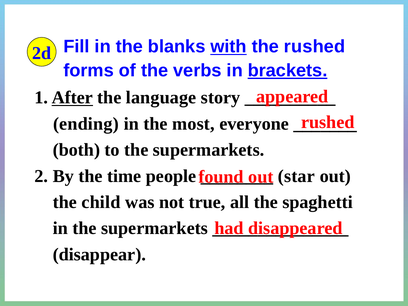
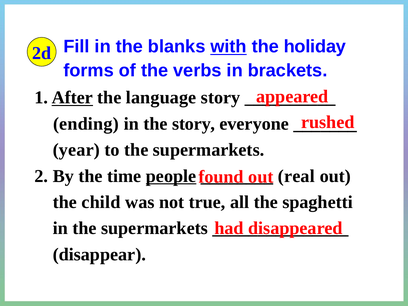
the rushed: rushed -> holiday
brackets underline: present -> none
the most: most -> story
both: both -> year
people underline: none -> present
star: star -> real
